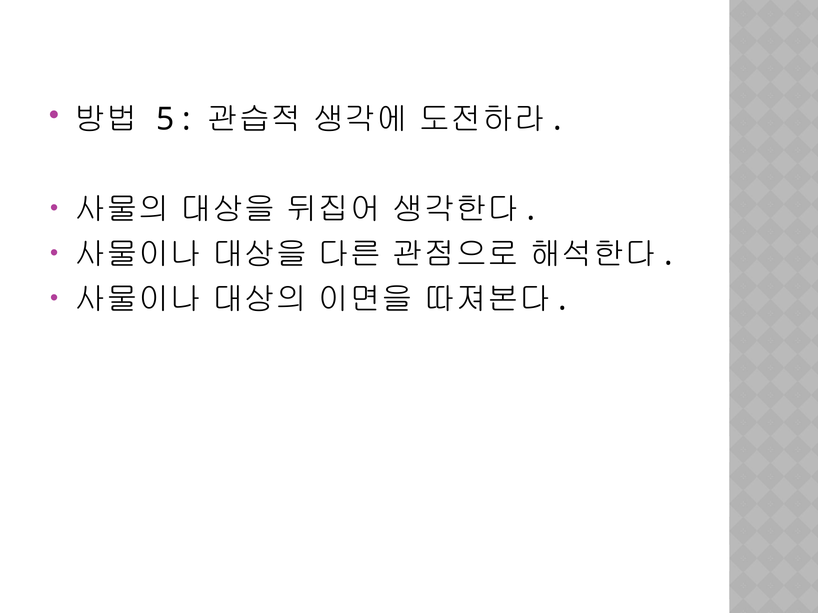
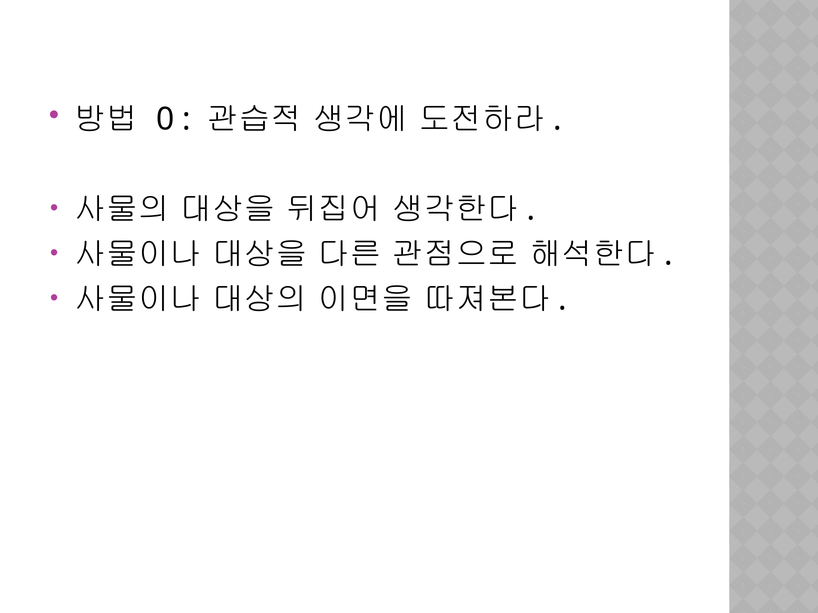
5: 5 -> 0
